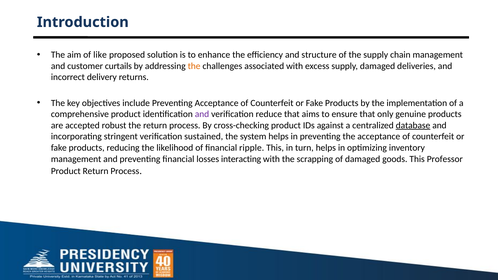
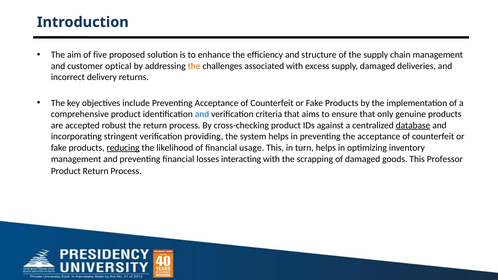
like: like -> five
curtails: curtails -> optical
and at (202, 114) colour: purple -> blue
reduce: reduce -> criteria
sustained: sustained -> providing
reducing underline: none -> present
ripple: ripple -> usage
